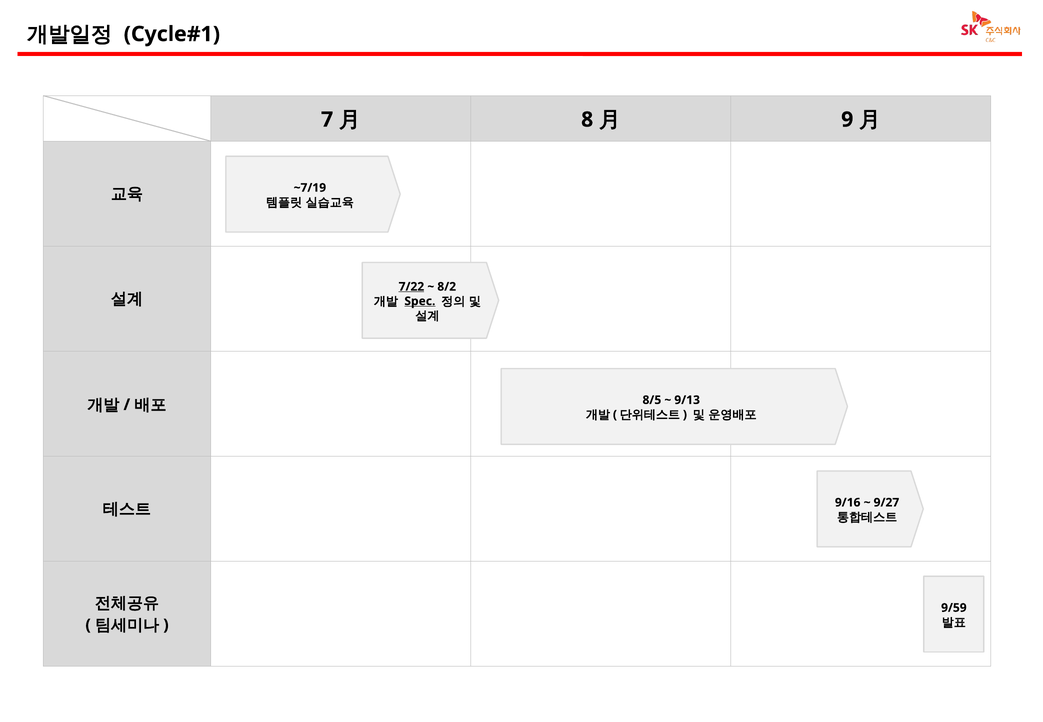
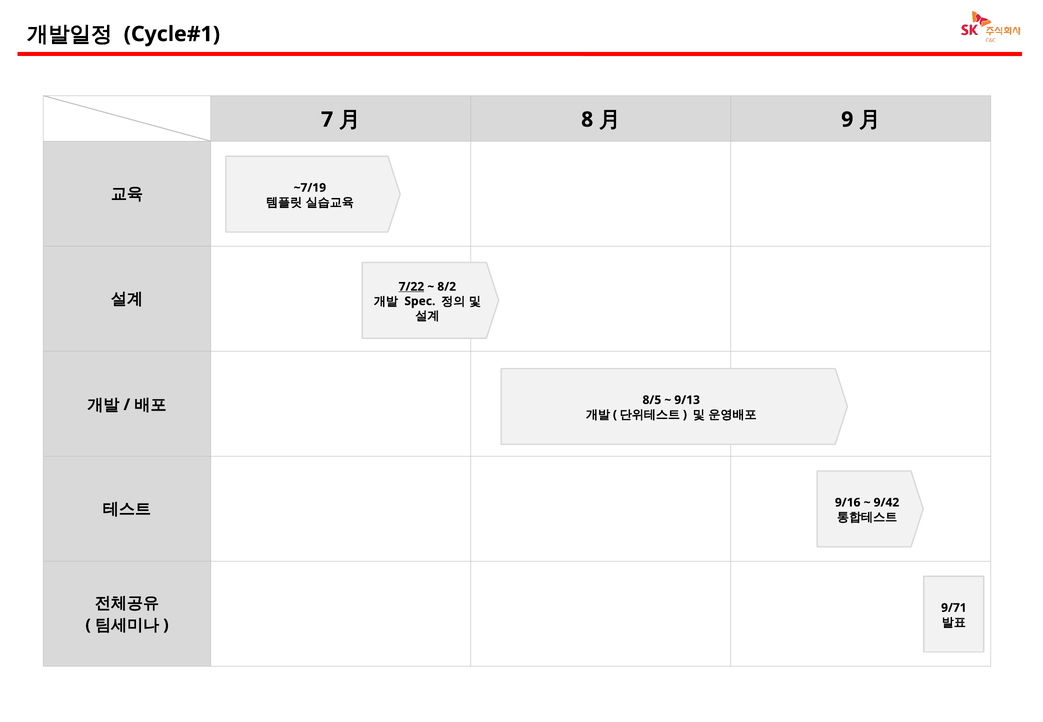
Spec underline: present -> none
9/27: 9/27 -> 9/42
9/59: 9/59 -> 9/71
